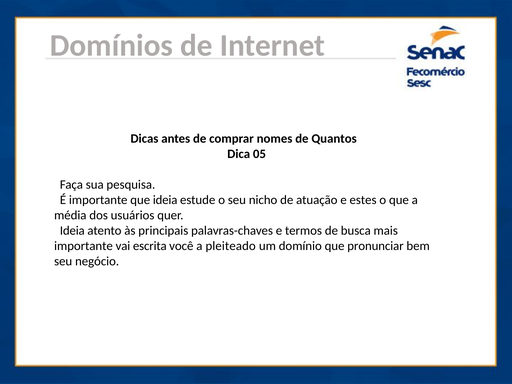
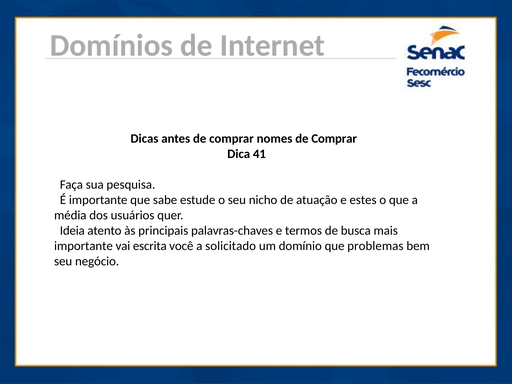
nomes de Quantos: Quantos -> Comprar
05: 05 -> 41
que ideia: ideia -> sabe
pleiteado: pleiteado -> solicitado
pronunciar: pronunciar -> problemas
